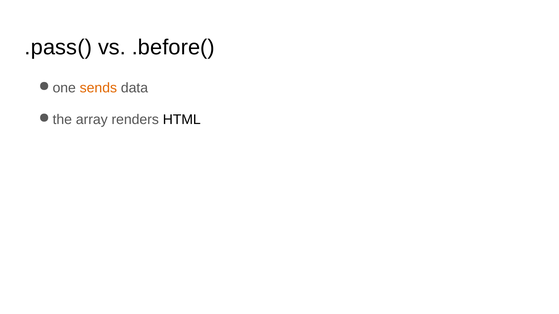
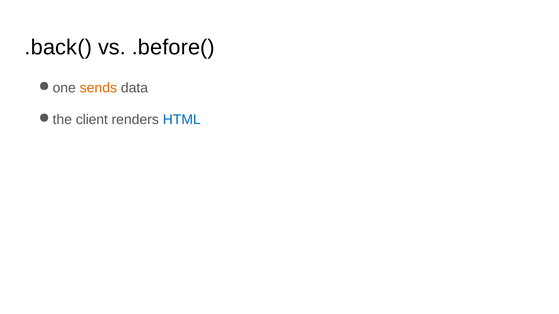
.pass(: .pass( -> .back(
array: array -> client
HTML colour: black -> blue
